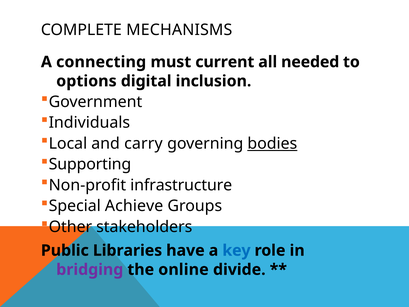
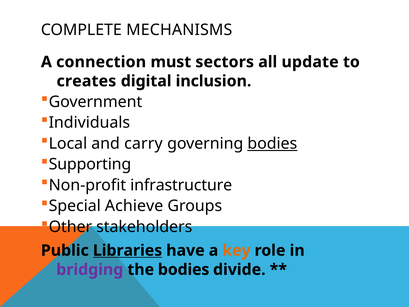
connecting: connecting -> connection
current: current -> sectors
needed: needed -> update
options: options -> creates
Libraries underline: none -> present
key colour: blue -> orange
the online: online -> bodies
